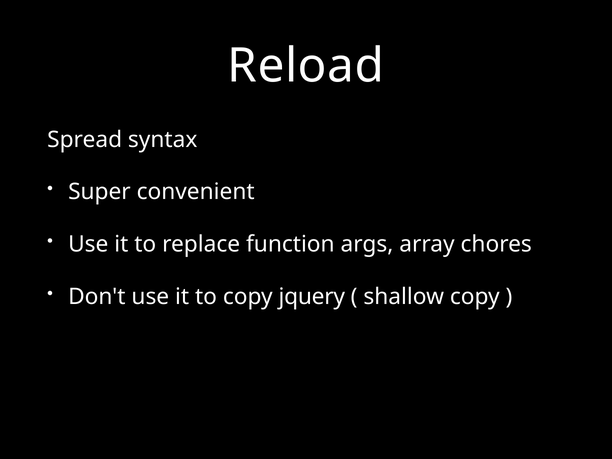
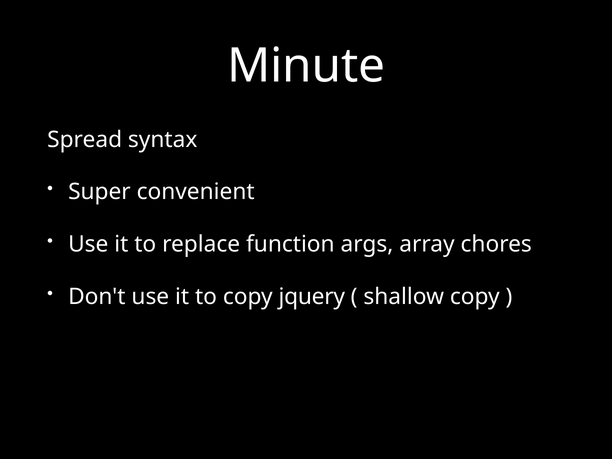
Reload: Reload -> Minute
